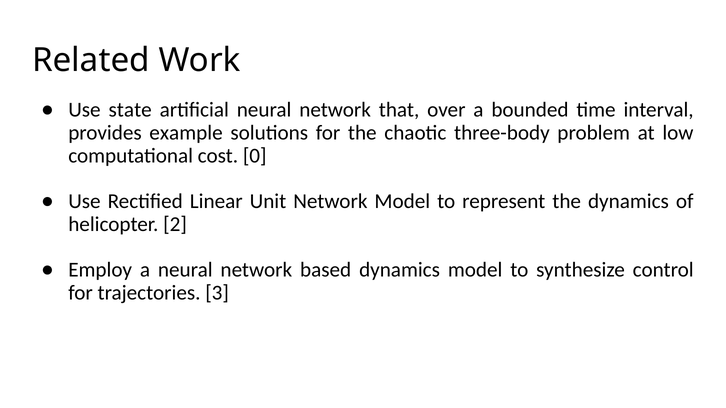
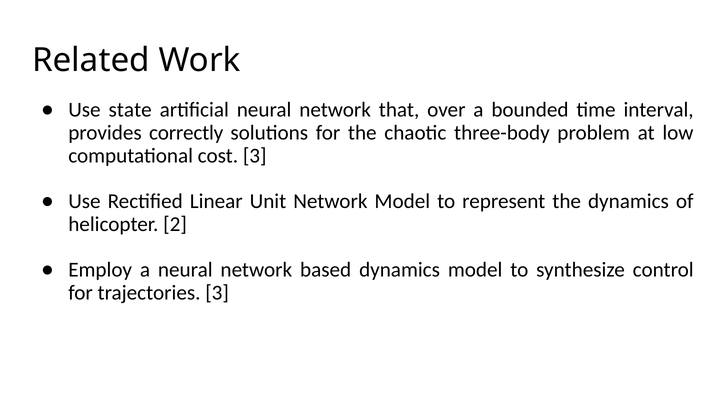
example: example -> correctly
cost 0: 0 -> 3
